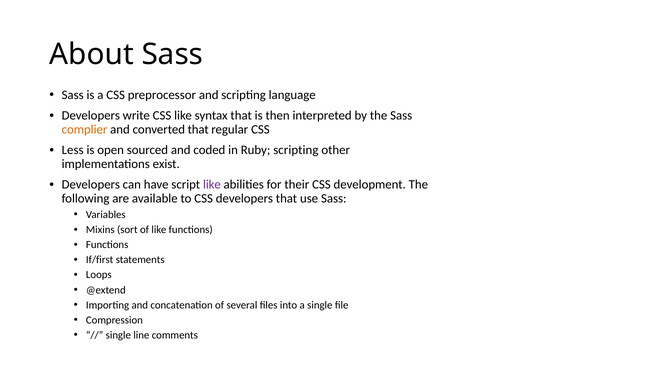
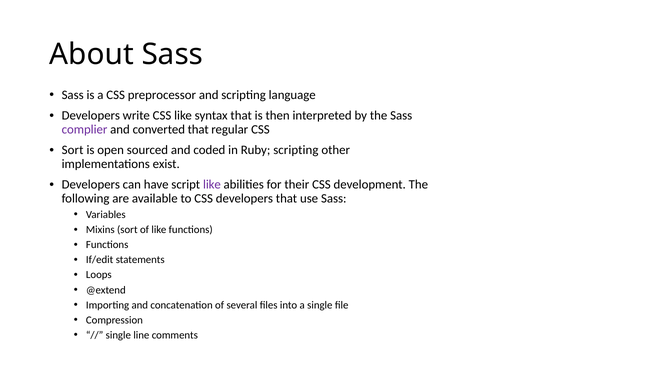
complier colour: orange -> purple
Less at (73, 150): Less -> Sort
If/first: If/first -> If/edit
